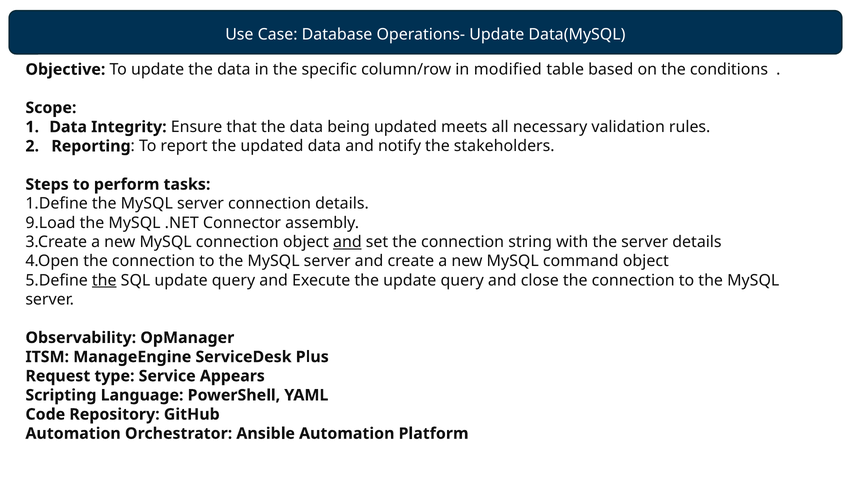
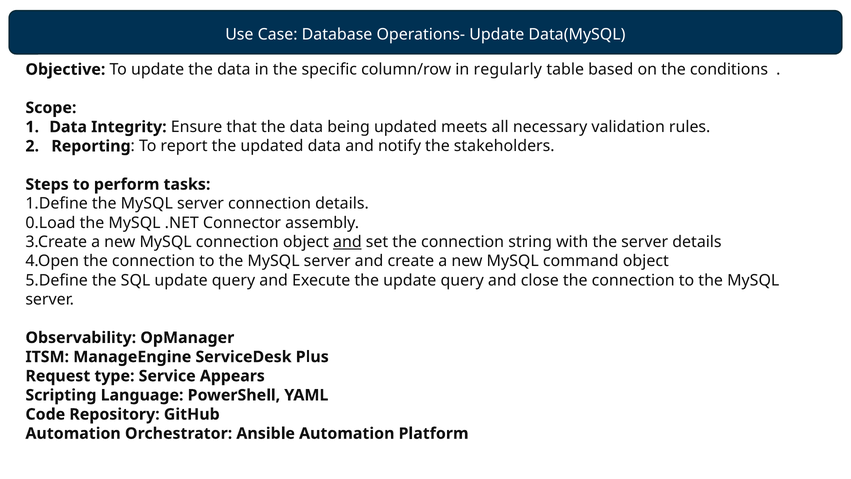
modified: modified -> regularly
9.Load: 9.Load -> 0.Load
the at (104, 280) underline: present -> none
